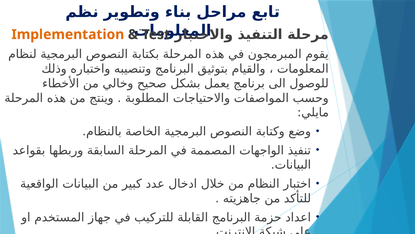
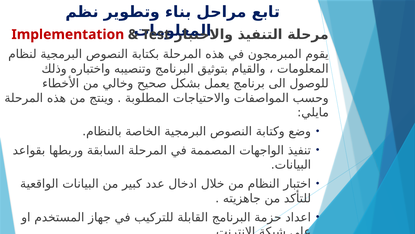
Implementation colour: orange -> red
